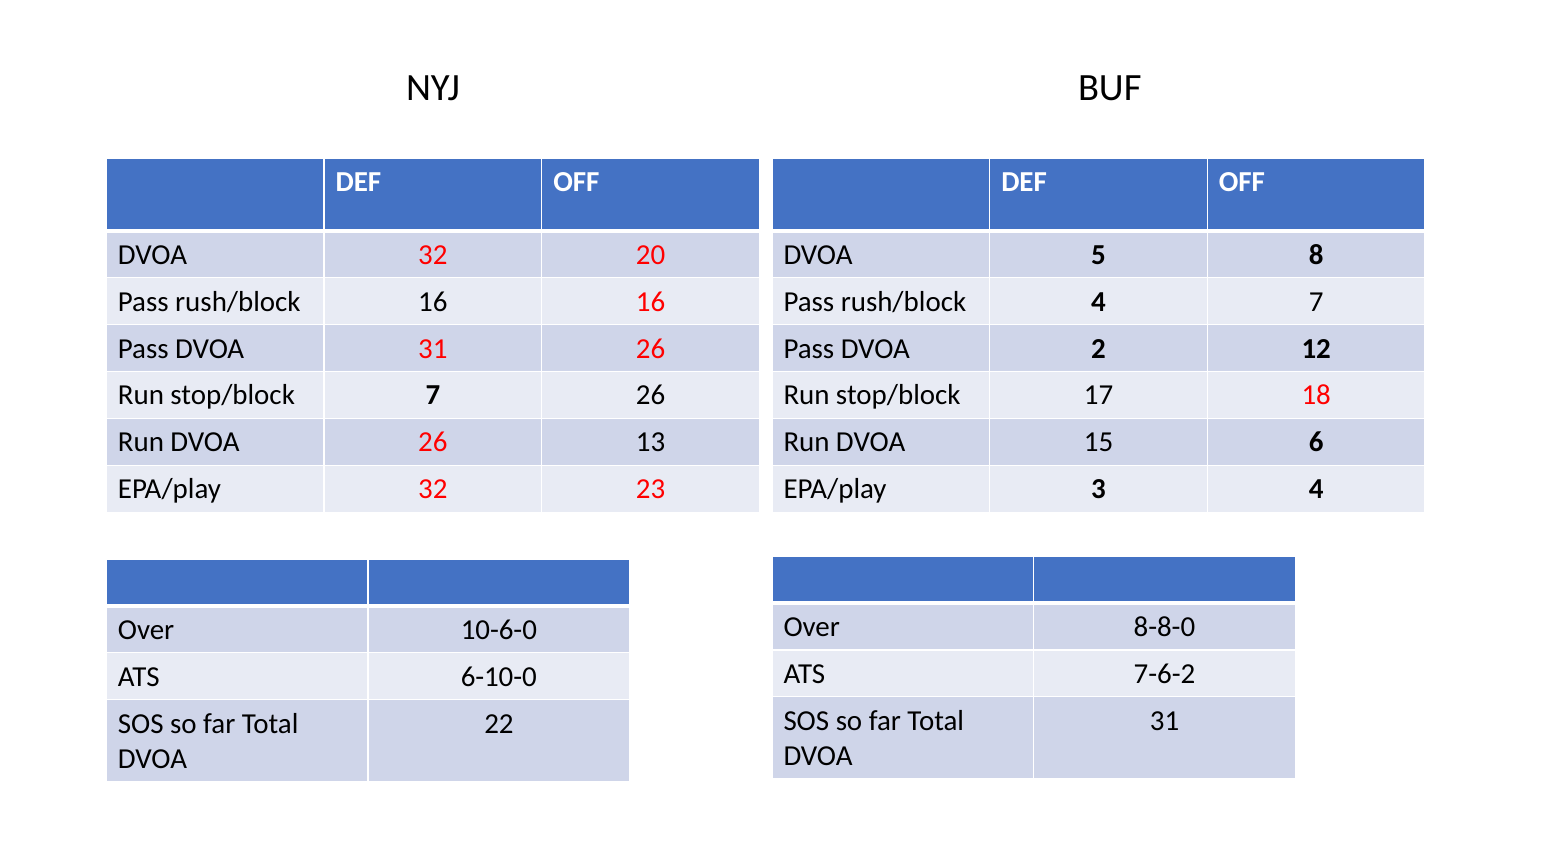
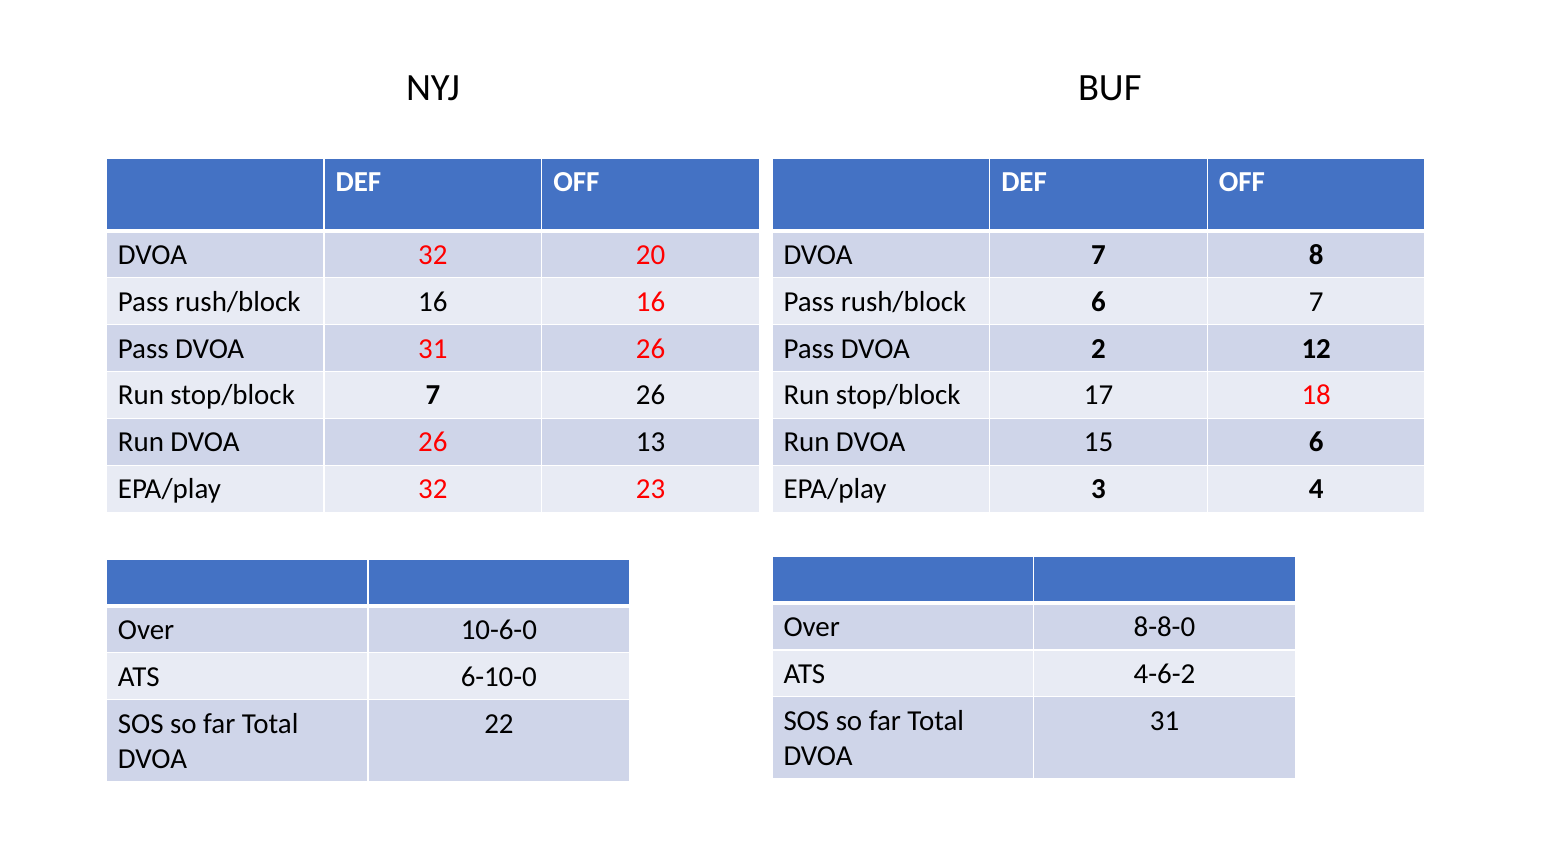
DVOA 5: 5 -> 7
rush/block 4: 4 -> 6
7-6-2: 7-6-2 -> 4-6-2
